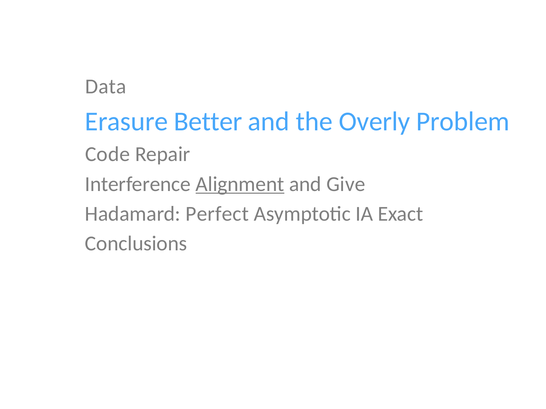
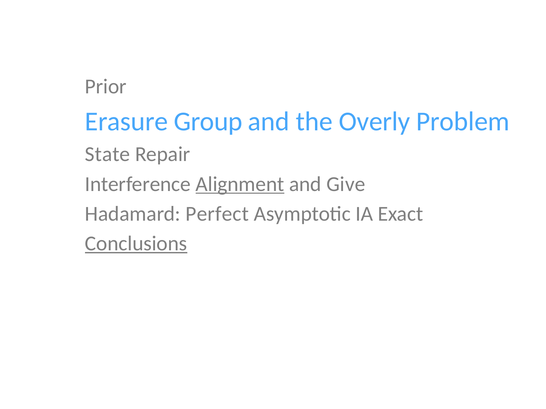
Data: Data -> Prior
Better: Better -> Group
Code: Code -> State
Conclusions underline: none -> present
